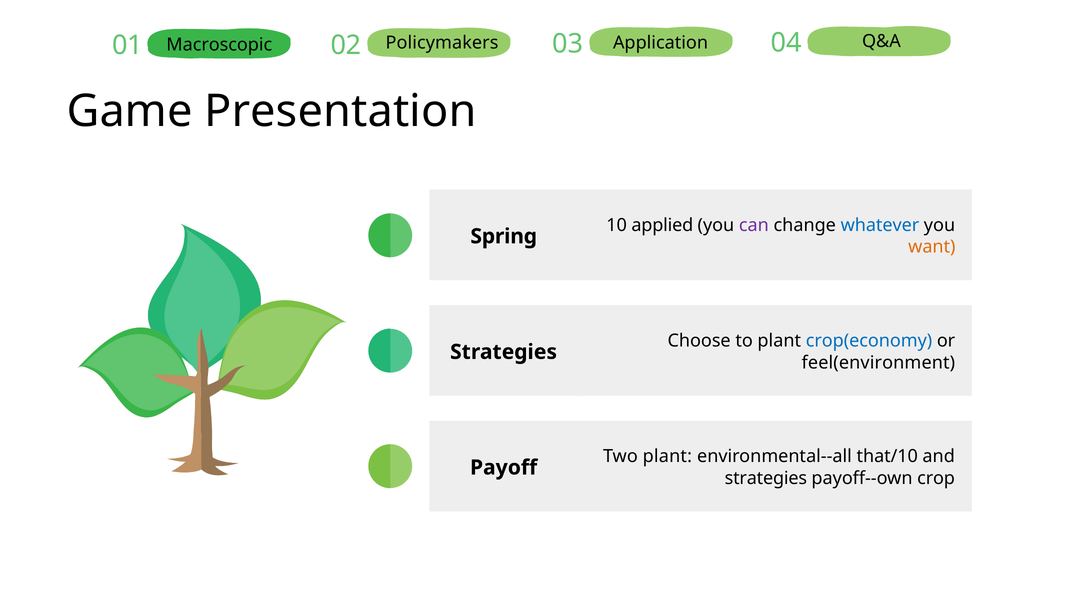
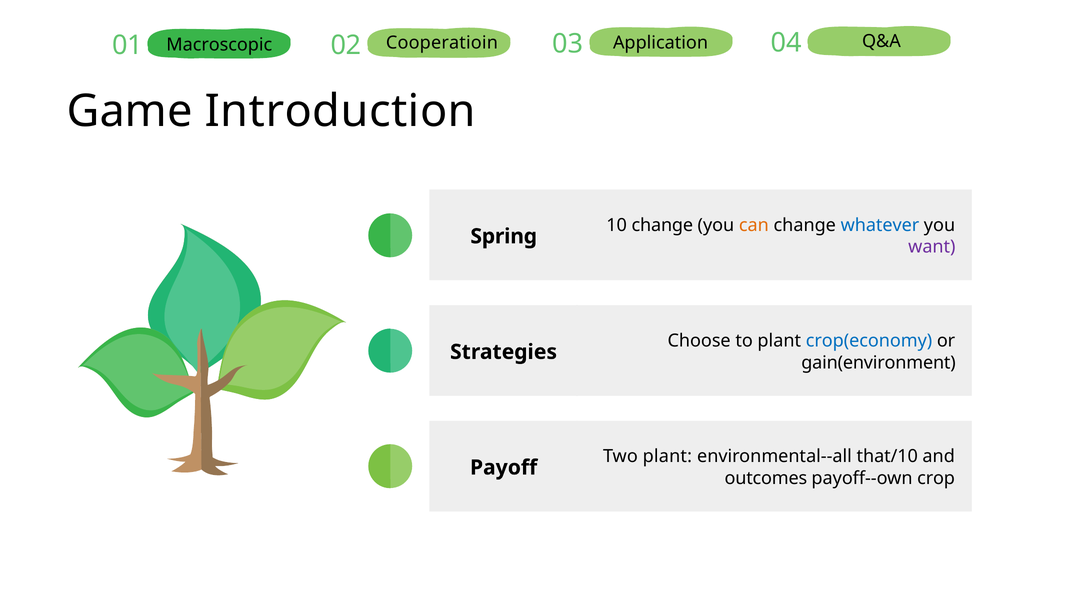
Policymakers: Policymakers -> Cooperatioin
Presentation: Presentation -> Introduction
10 applied: applied -> change
can colour: purple -> orange
want colour: orange -> purple
feel(environment: feel(environment -> gain(environment
strategies at (766, 478): strategies -> outcomes
